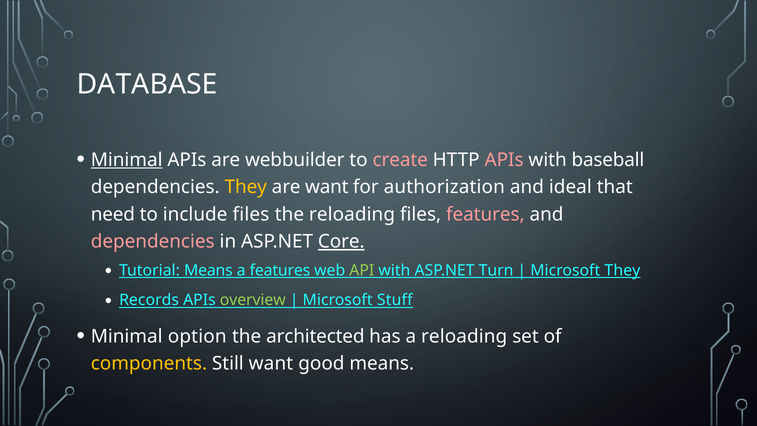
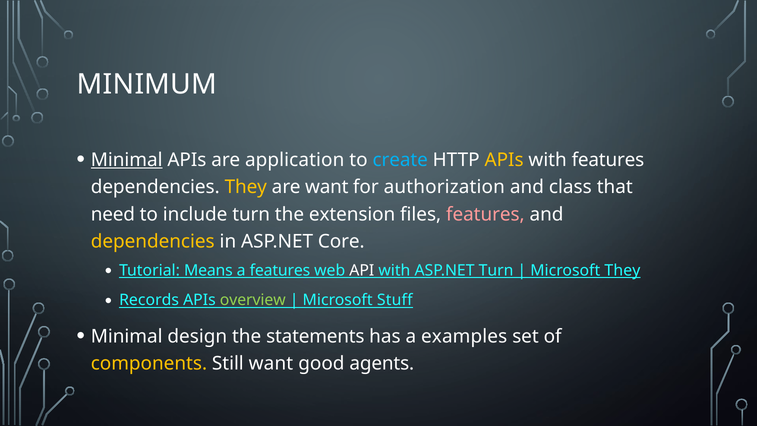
DATABASE: DATABASE -> MINIMUM
webbuilder: webbuilder -> application
create colour: pink -> light blue
APIs at (504, 160) colour: pink -> yellow
with baseball: baseball -> features
ideal: ideal -> class
include files: files -> turn
the reloading: reloading -> extension
dependencies at (153, 241) colour: pink -> yellow
Core underline: present -> none
API colour: light green -> white
option: option -> design
architected: architected -> statements
a reloading: reloading -> examples
good means: means -> agents
